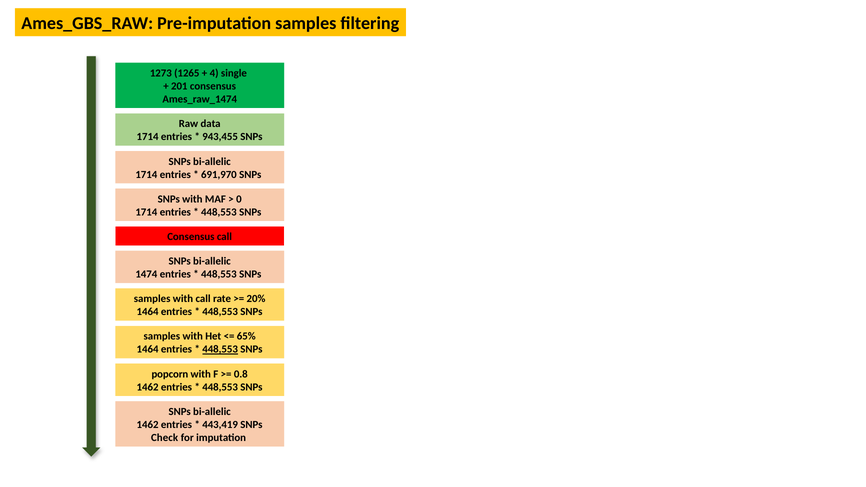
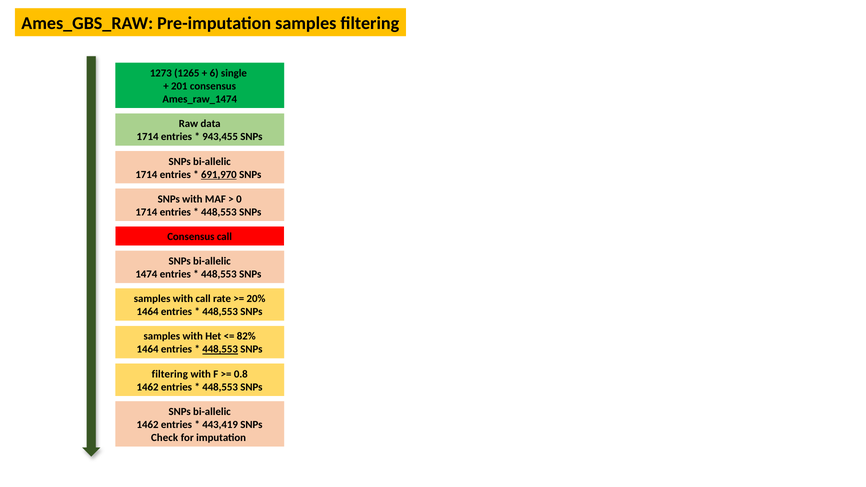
4: 4 -> 6
691,970 underline: none -> present
65%: 65% -> 82%
popcorn at (170, 374): popcorn -> filtering
